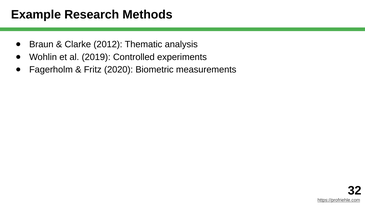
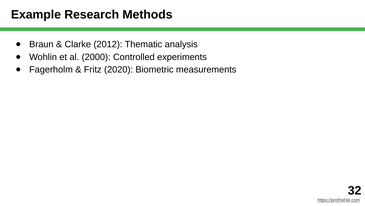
2019: 2019 -> 2000
